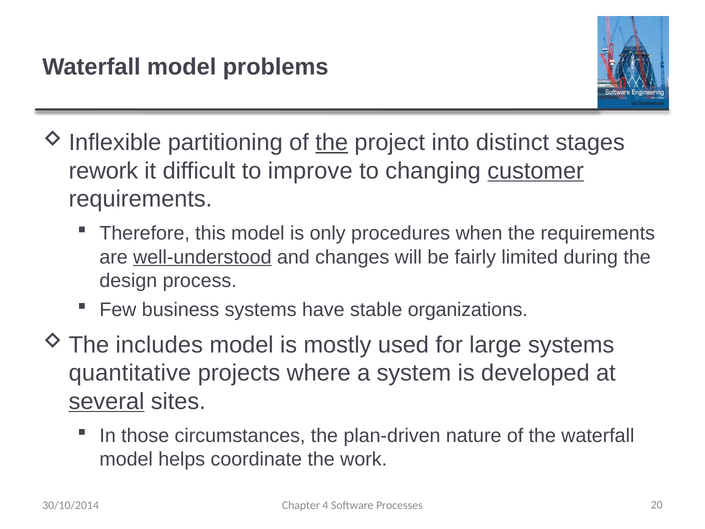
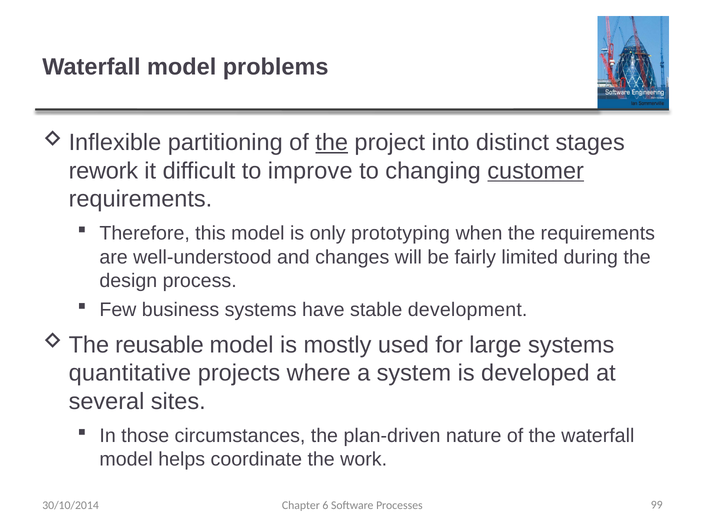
procedures: procedures -> prototyping
well-understood underline: present -> none
organizations: organizations -> development
includes: includes -> reusable
several underline: present -> none
4: 4 -> 6
20: 20 -> 99
